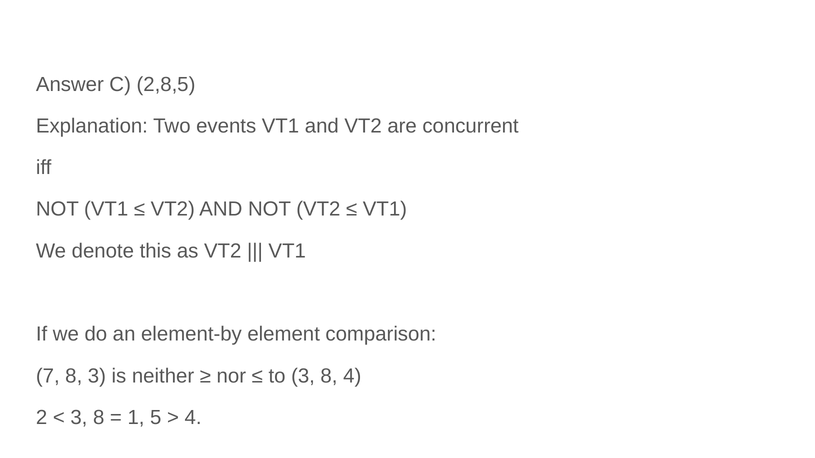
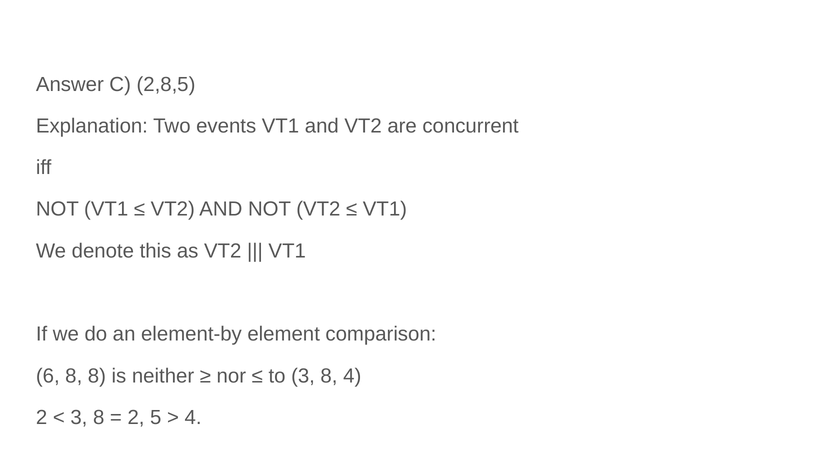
7: 7 -> 6
8 3: 3 -> 8
1 at (136, 418): 1 -> 2
